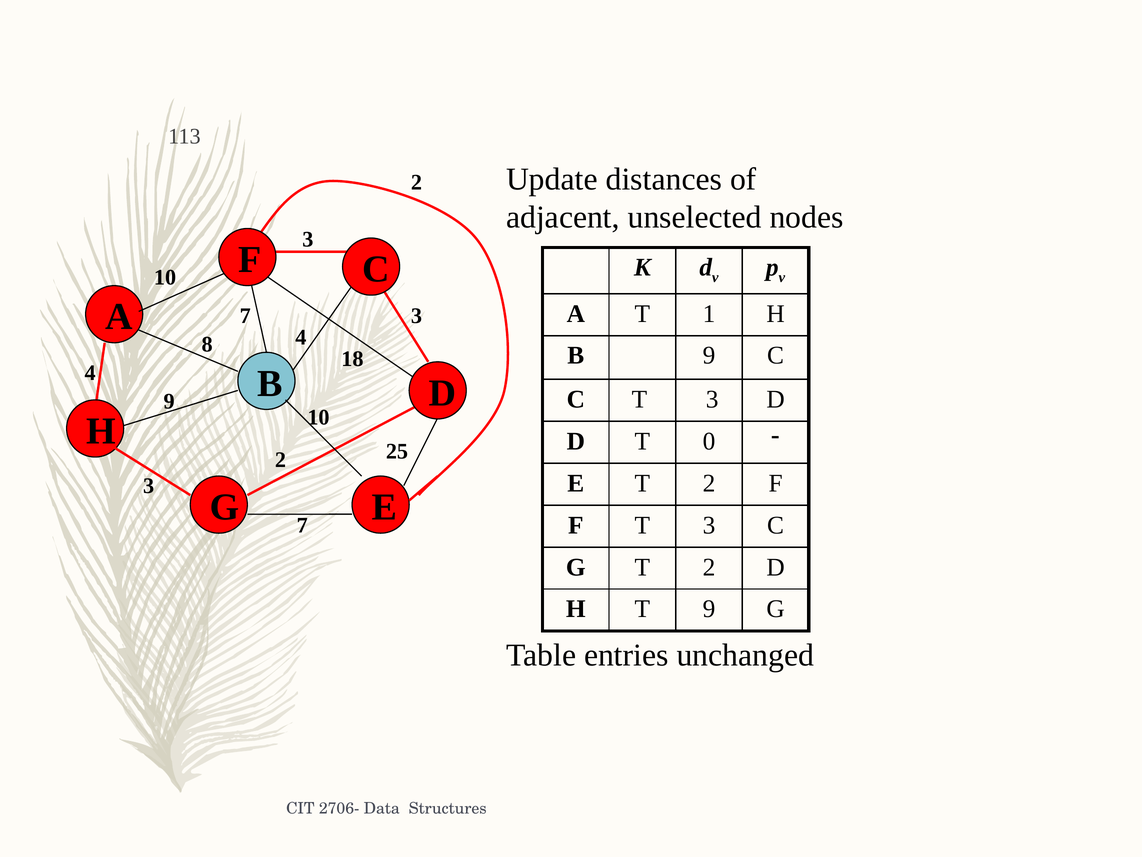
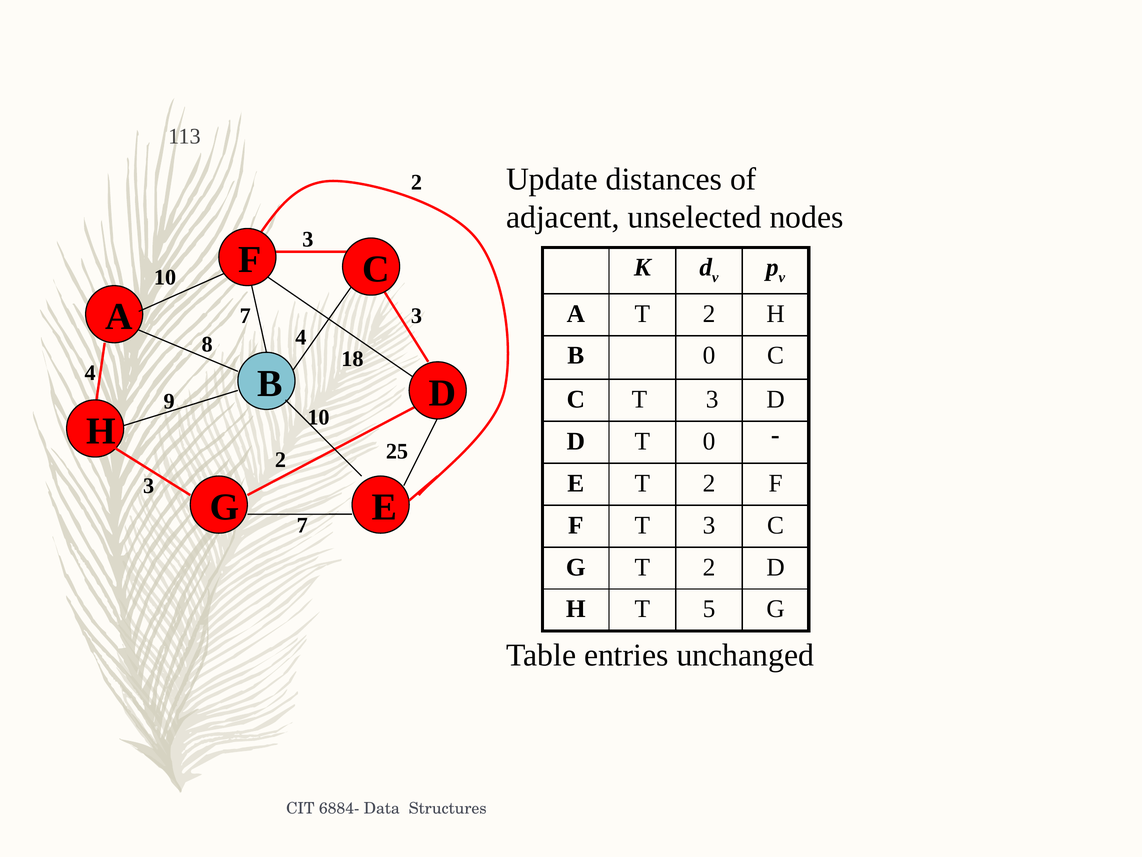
A T 1: 1 -> 2
B 9: 9 -> 0
T 9: 9 -> 5
2706-: 2706- -> 6884-
